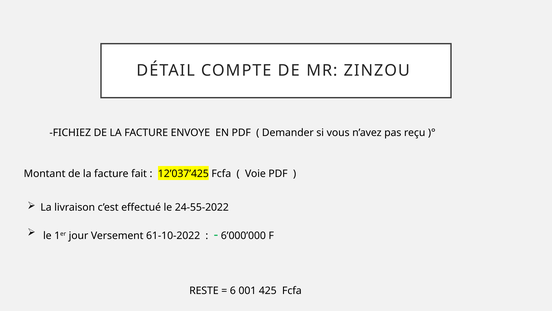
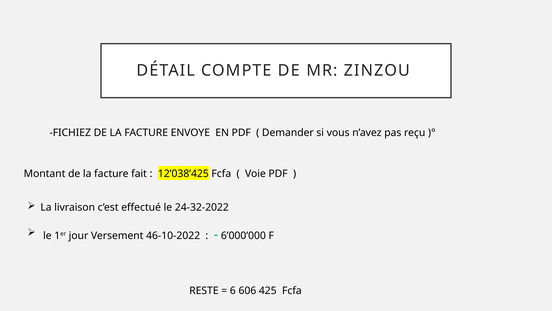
12’037’425: 12’037’425 -> 12’038’425
24-55-2022: 24-55-2022 -> 24-32-2022
61-10-2022: 61-10-2022 -> 46-10-2022
001: 001 -> 606
